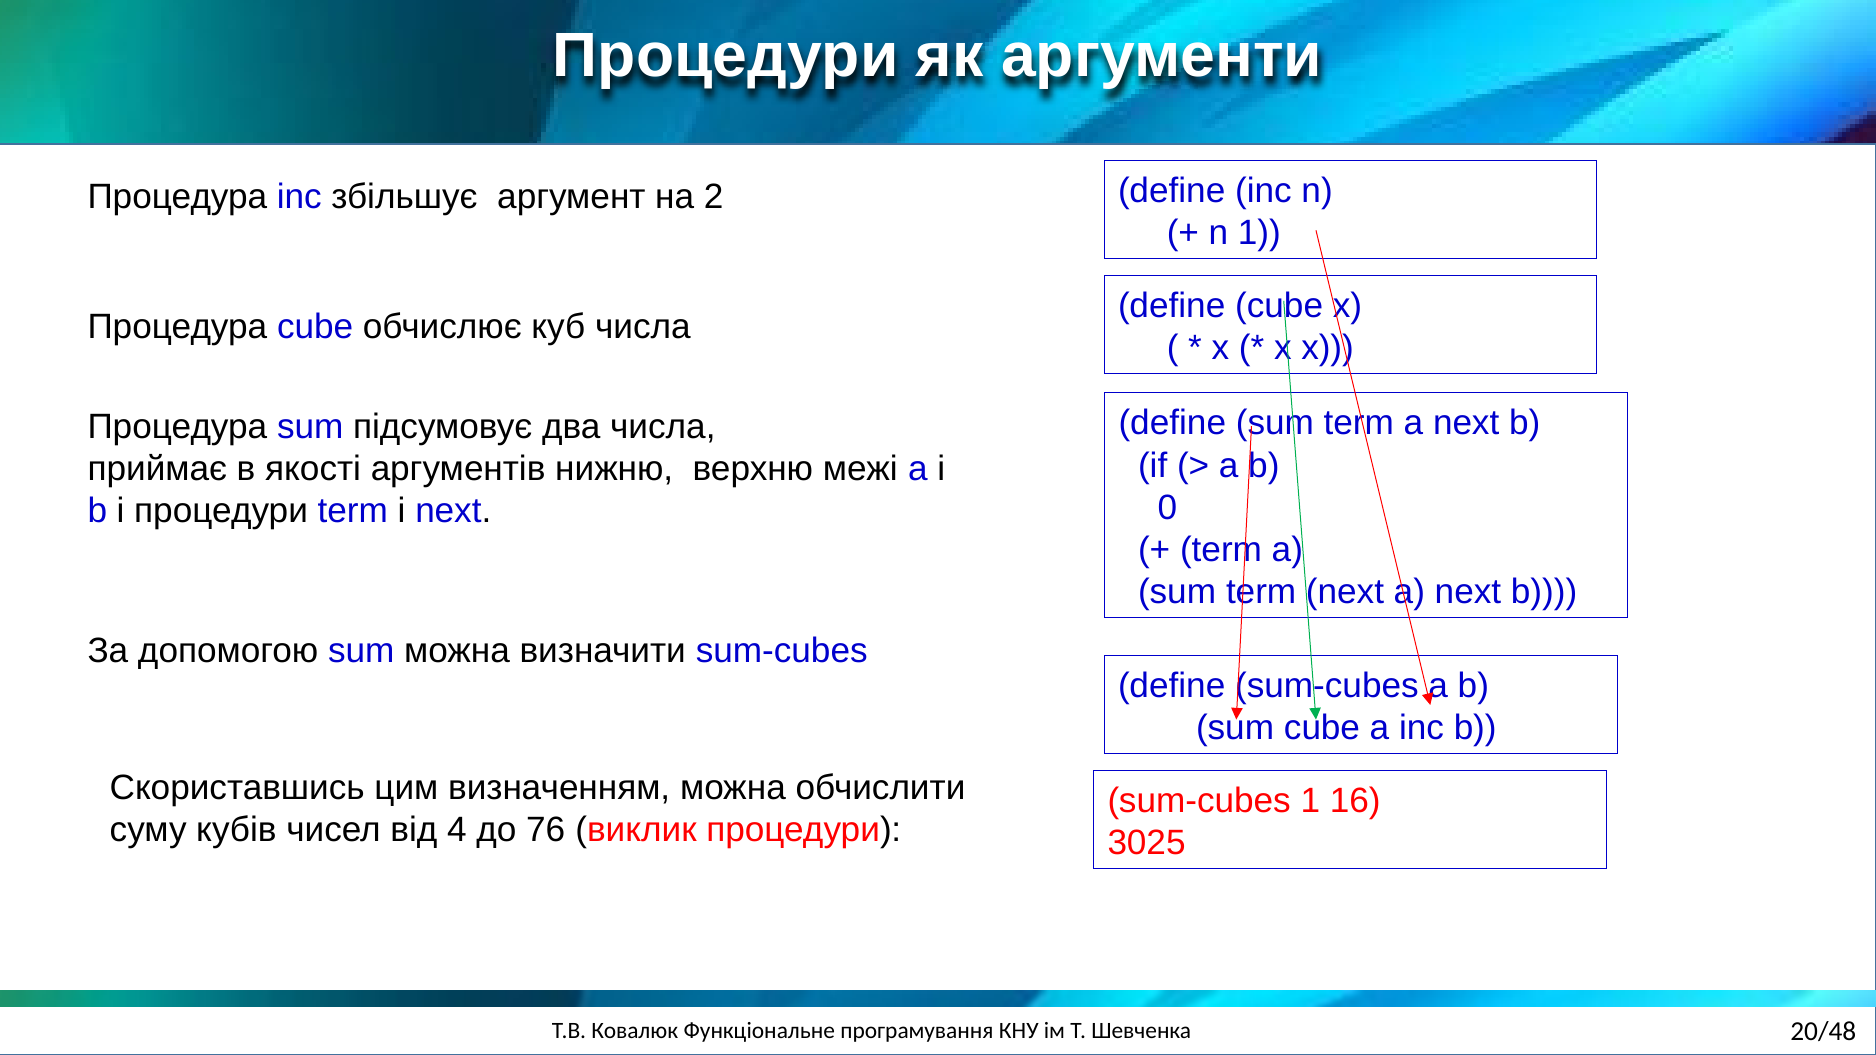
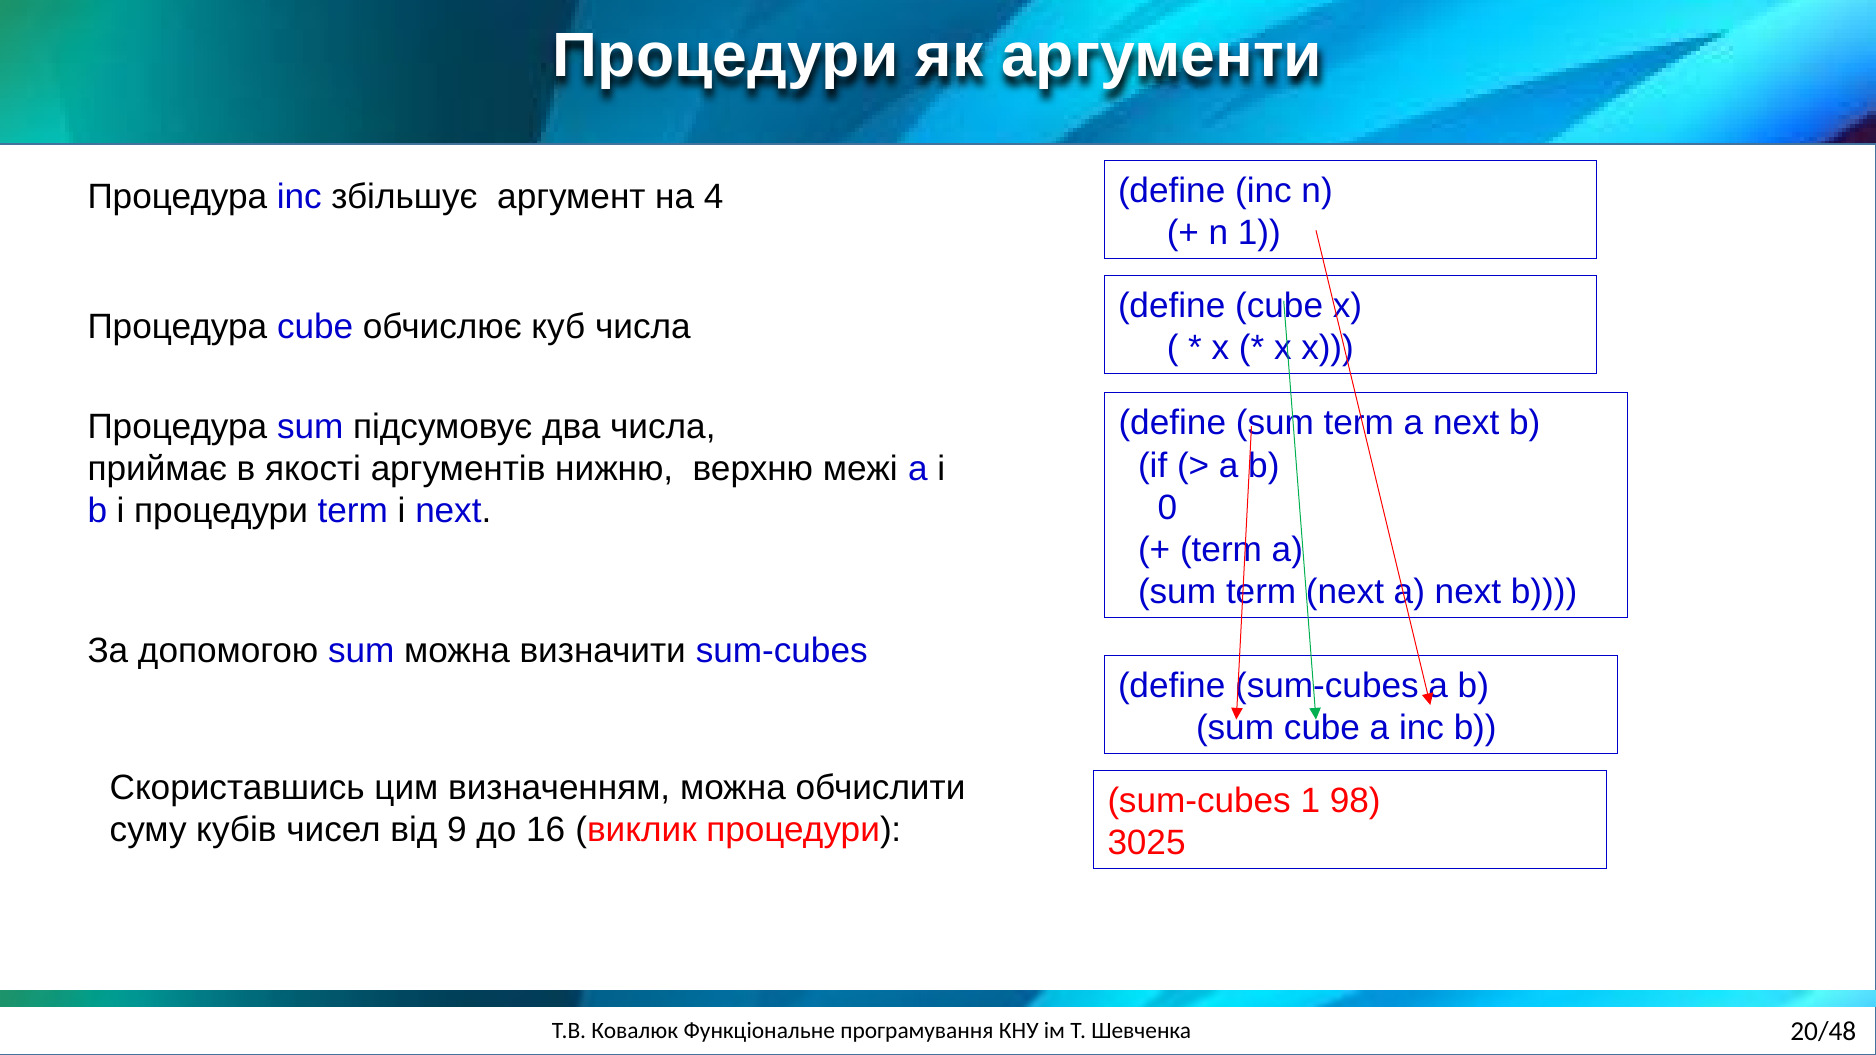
2: 2 -> 4
16: 16 -> 98
4: 4 -> 9
76: 76 -> 16
